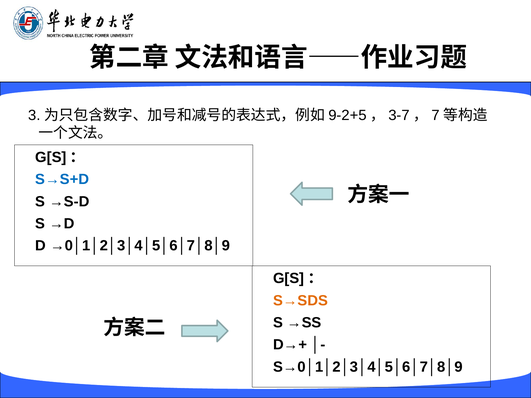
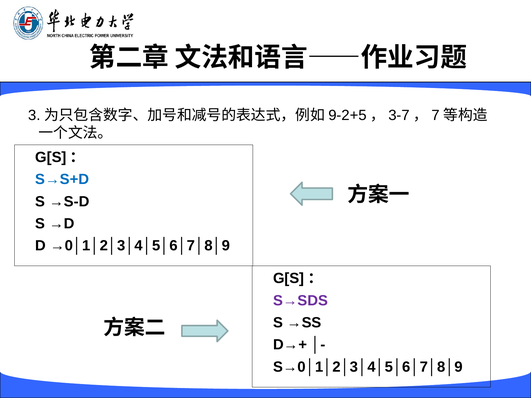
S→SDS colour: orange -> purple
